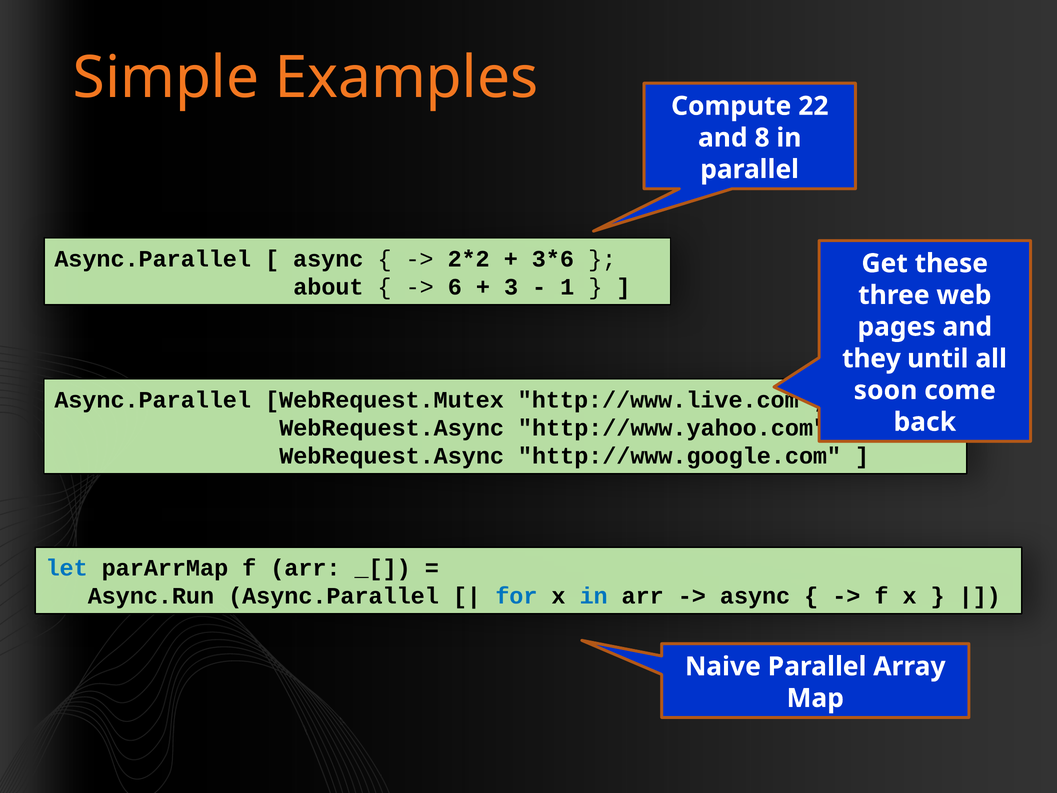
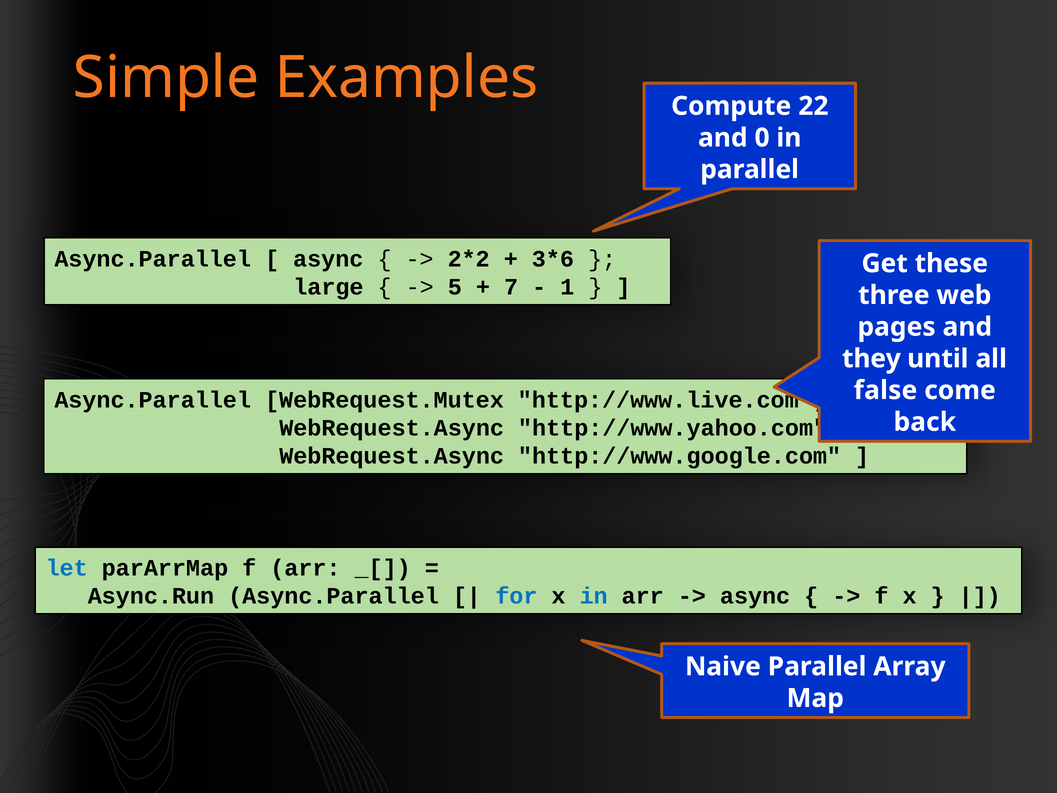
8: 8 -> 0
about: about -> large
6: 6 -> 5
3: 3 -> 7
soon: soon -> false
